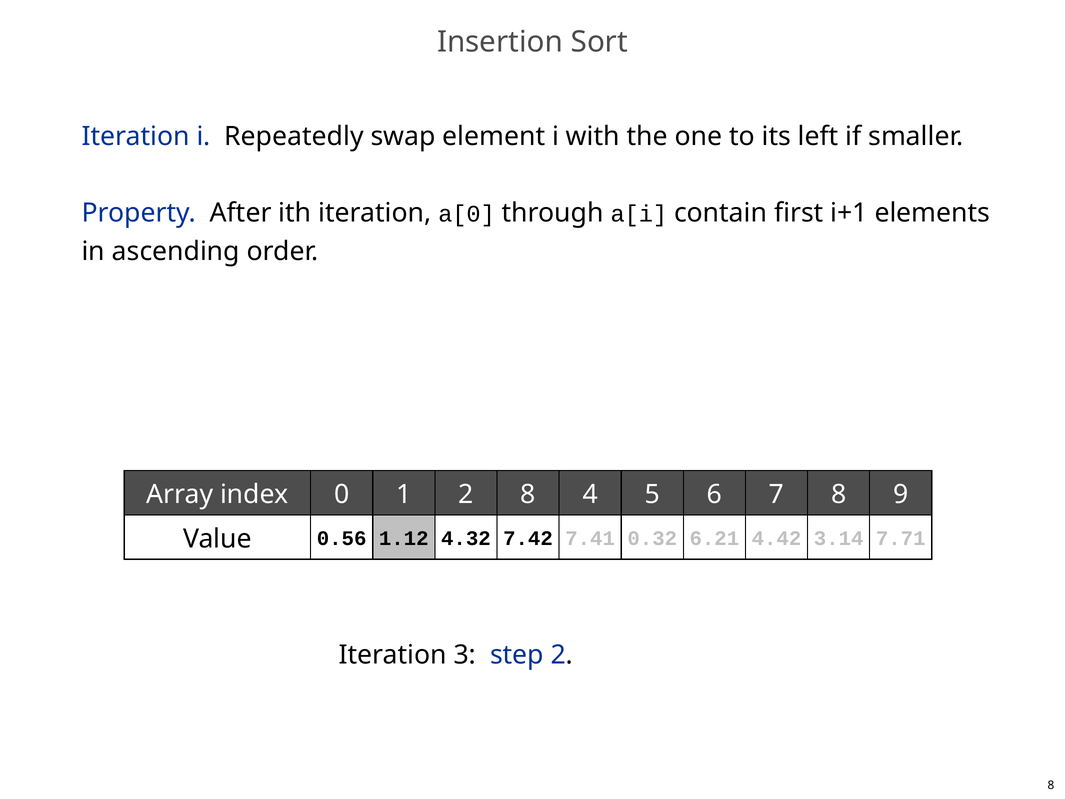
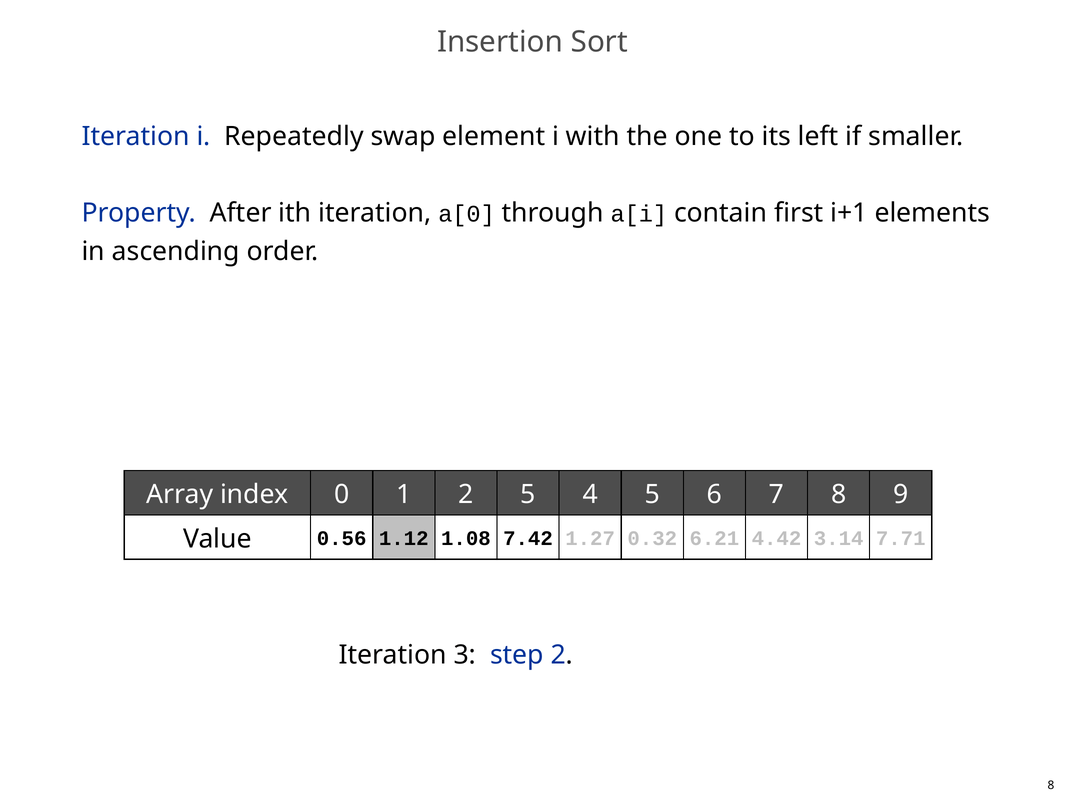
2 8: 8 -> 5
4.32: 4.32 -> 1.08
7.41: 7.41 -> 1.27
